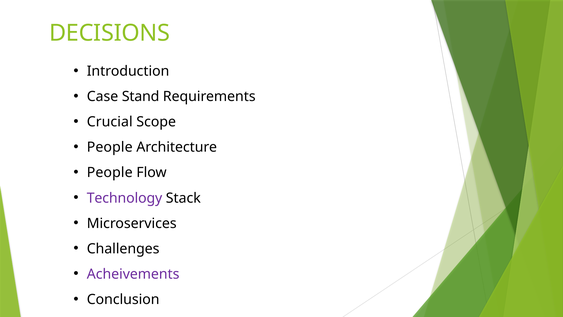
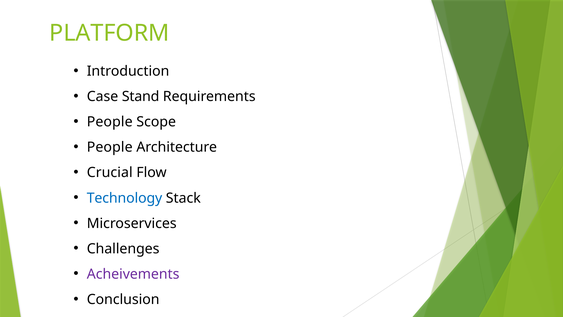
DECISIONS: DECISIONS -> PLATFORM
Crucial at (110, 122): Crucial -> People
People at (110, 172): People -> Crucial
Technology colour: purple -> blue
